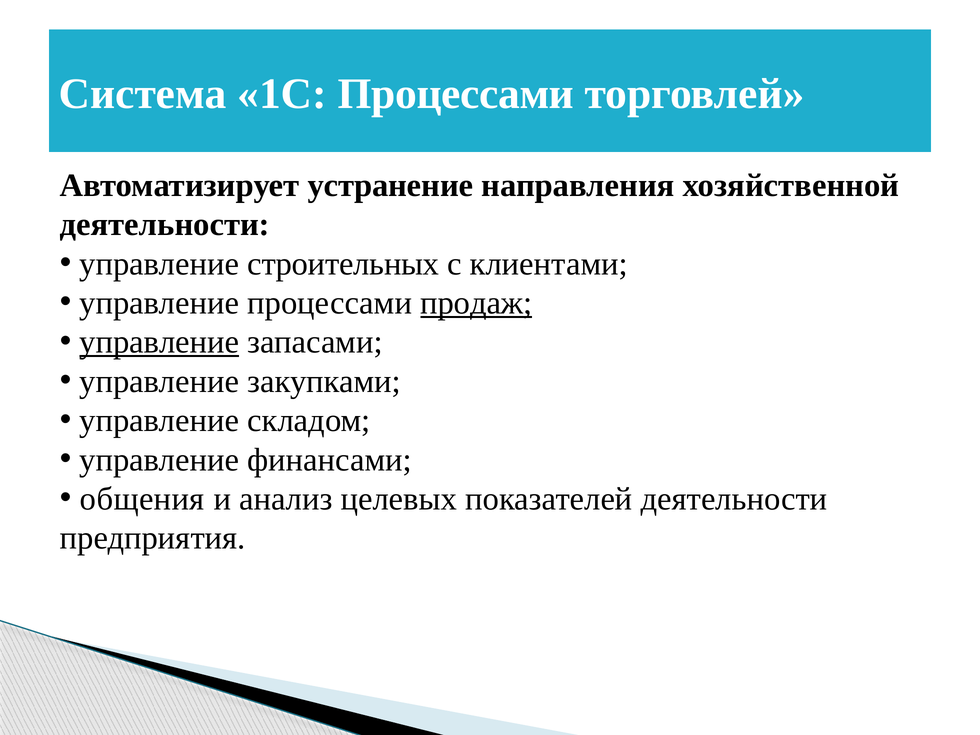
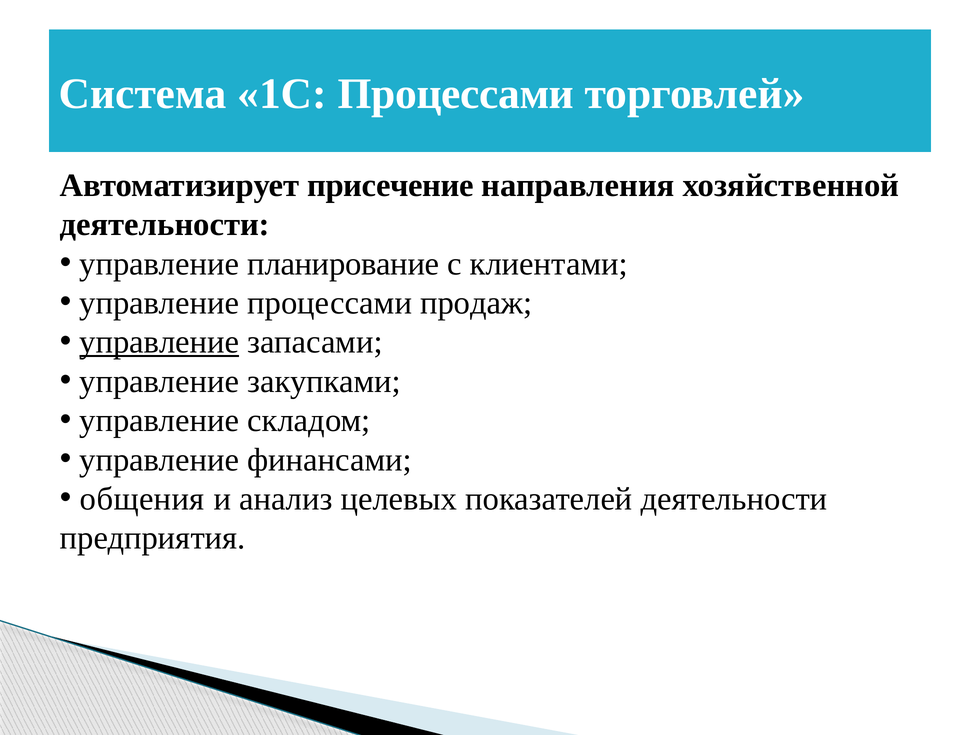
устранение: устранение -> присечение
строительных: строительных -> планирование
продаж underline: present -> none
